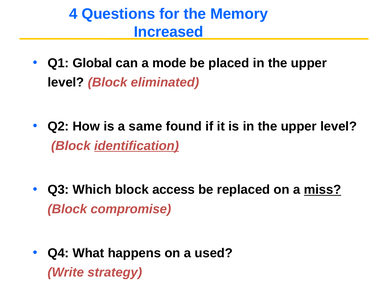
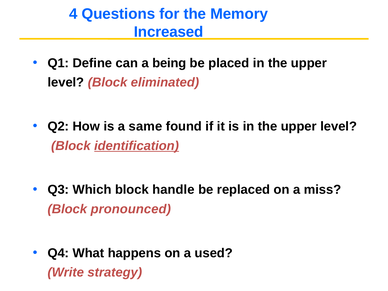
Global: Global -> Define
mode: mode -> being
access: access -> handle
miss underline: present -> none
compromise: compromise -> pronounced
